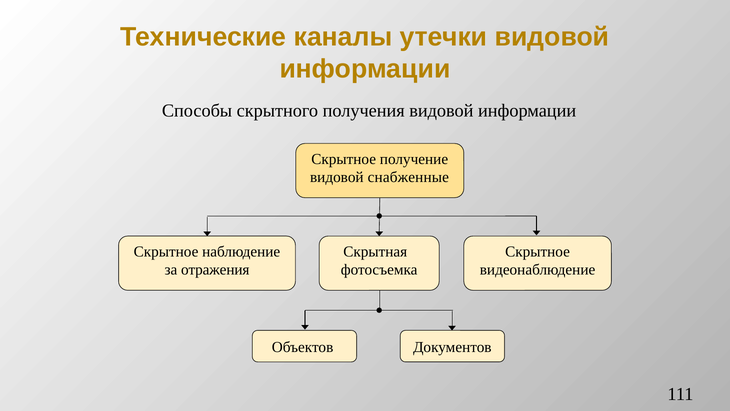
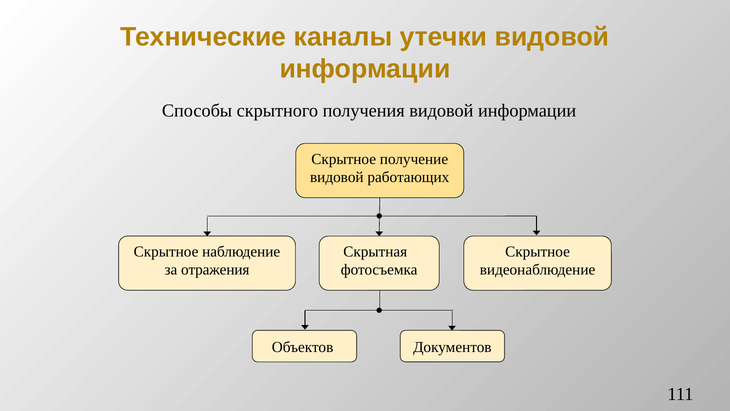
снабженные: снабженные -> работающих
